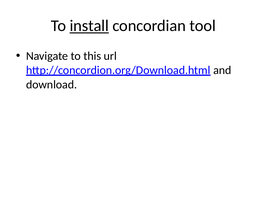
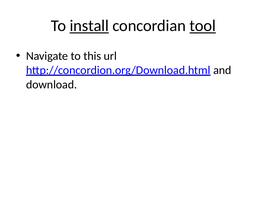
tool underline: none -> present
